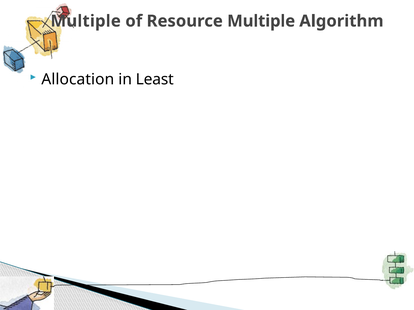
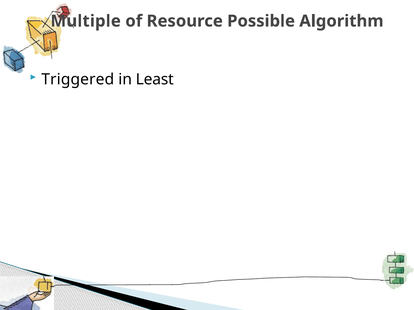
Resource Multiple: Multiple -> Possible
Allocation: Allocation -> Triggered
